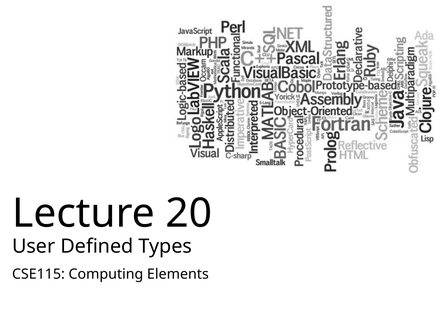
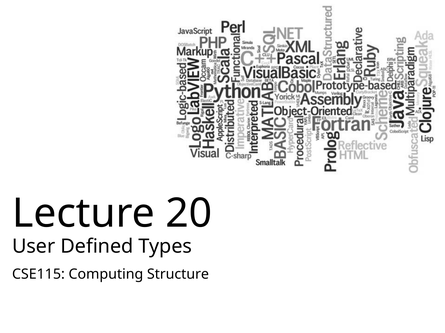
Elements: Elements -> Structure
